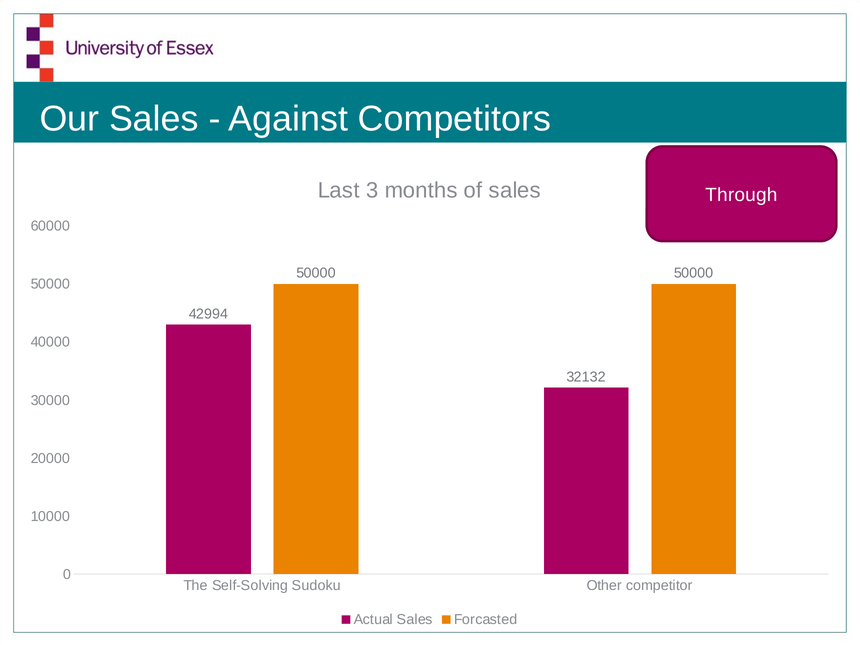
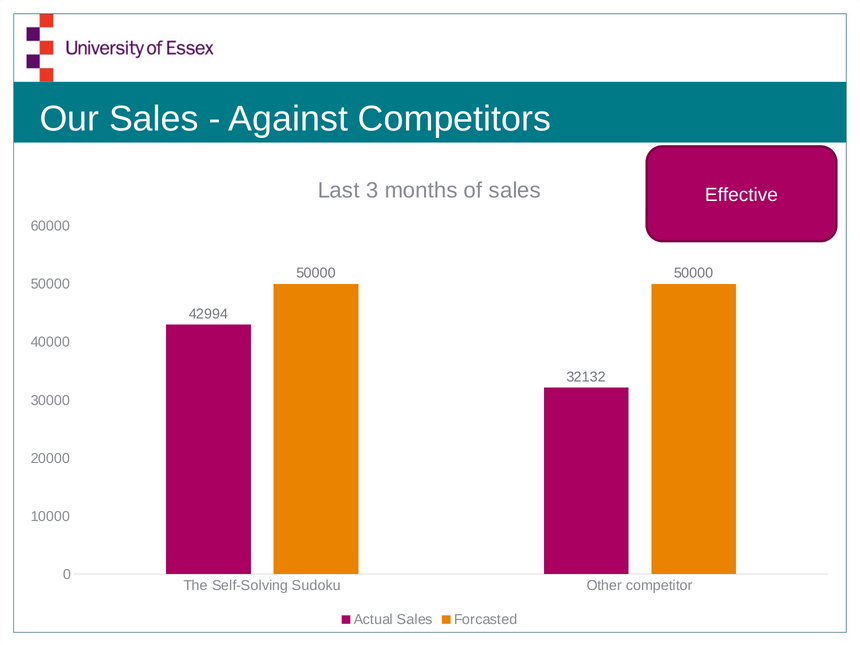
Through: Through -> Effective
